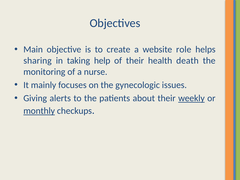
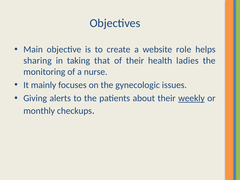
help: help -> that
death: death -> ladies
monthly underline: present -> none
